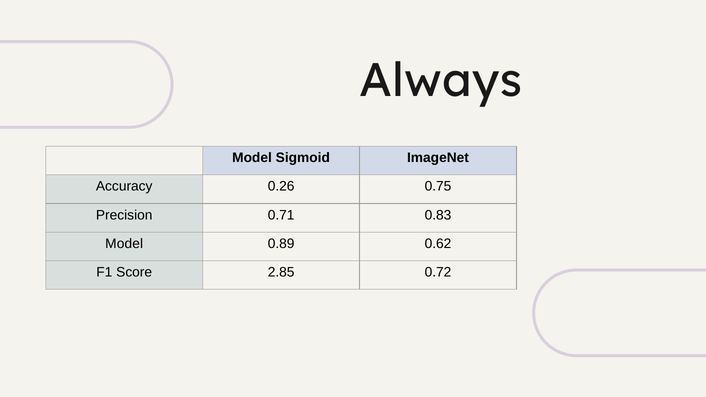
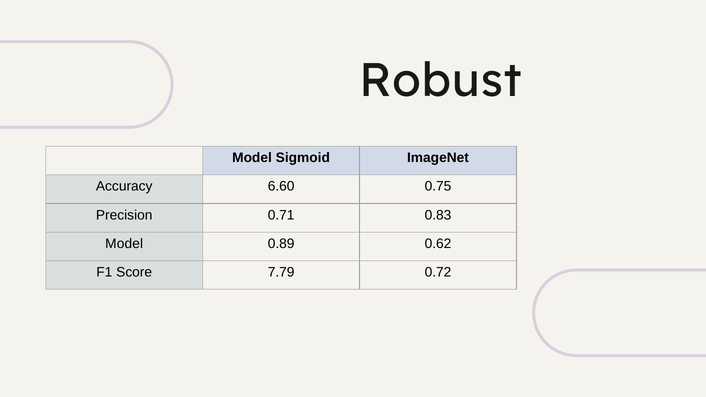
Always: Always -> Robust
0.26: 0.26 -> 6.60
2.85: 2.85 -> 7.79
